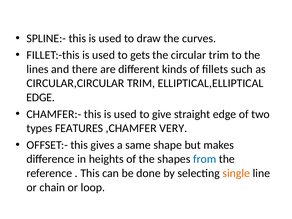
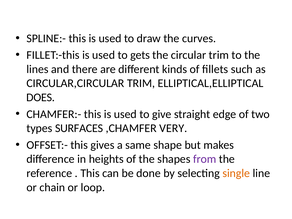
EDGE at (41, 97): EDGE -> DOES
FEATURES: FEATURES -> SURFACES
from colour: blue -> purple
